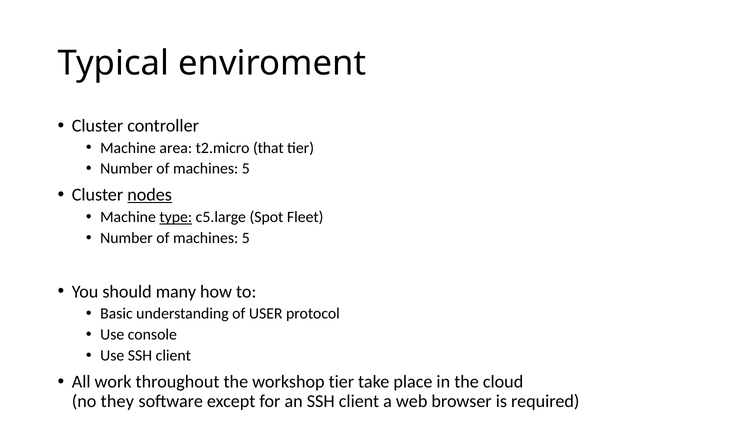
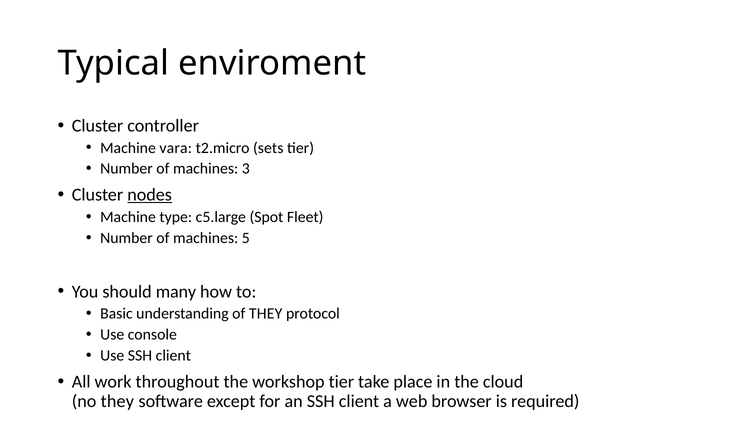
area: area -> vara
that: that -> sets
5 at (246, 169): 5 -> 3
type underline: present -> none
of USER: USER -> THEY
